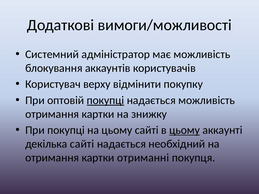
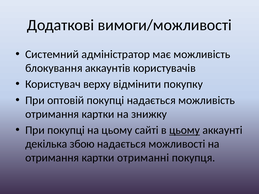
покупці at (105, 100) underline: present -> none
декілька сайті: сайті -> збою
необхідний: необхідний -> можливості
